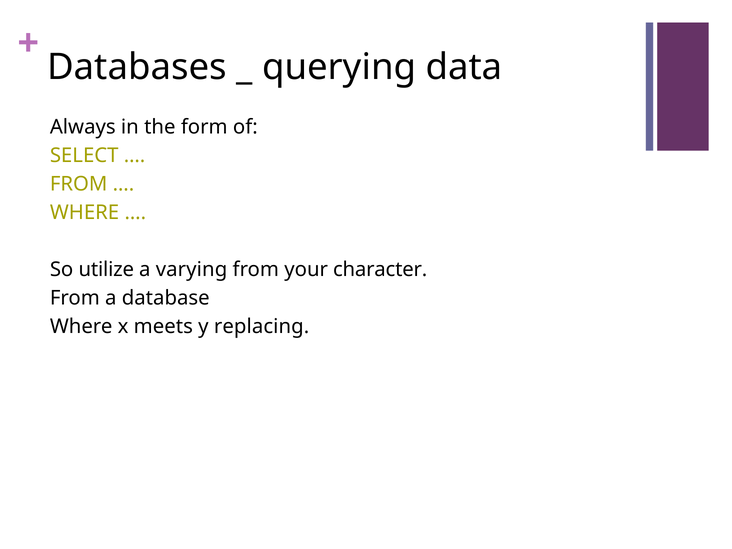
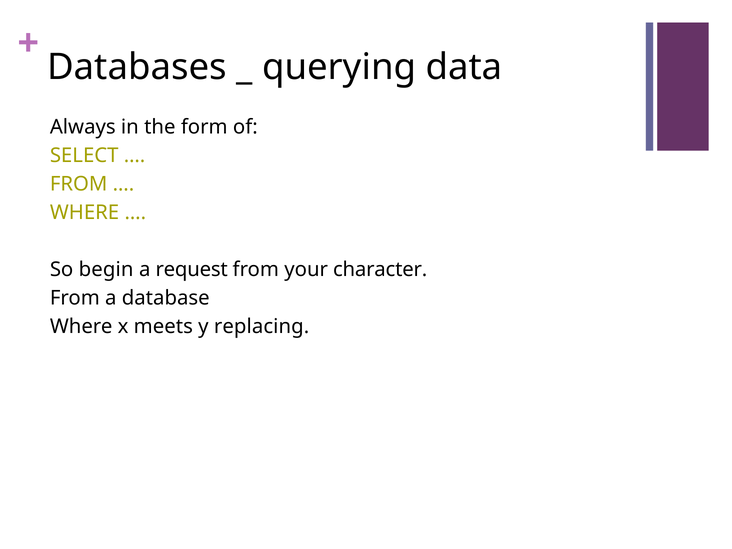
utilize: utilize -> begin
varying: varying -> request
